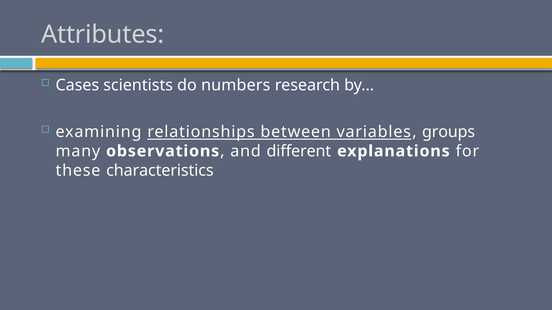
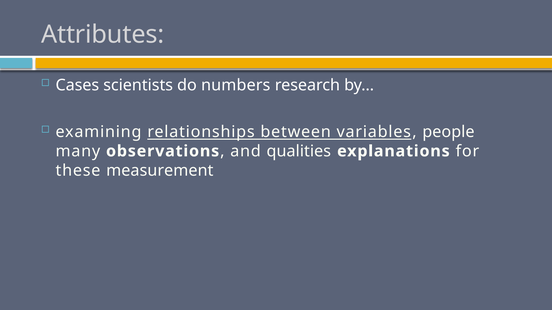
groups: groups -> people
different: different -> qualities
characteristics: characteristics -> measurement
